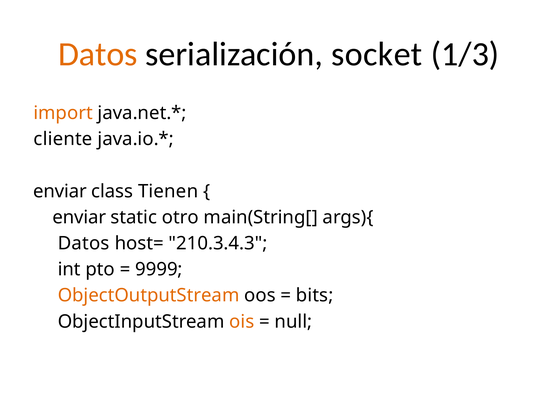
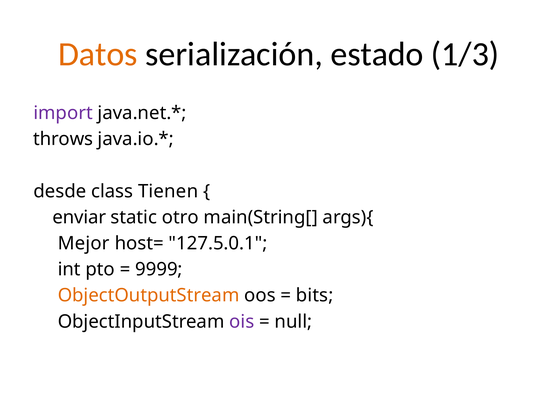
socket: socket -> estado
import colour: orange -> purple
cliente: cliente -> throws
enviar at (60, 191): enviar -> desde
Datos at (84, 243): Datos -> Mejor
210.3.4.3: 210.3.4.3 -> 127.5.0.1
ois colour: orange -> purple
